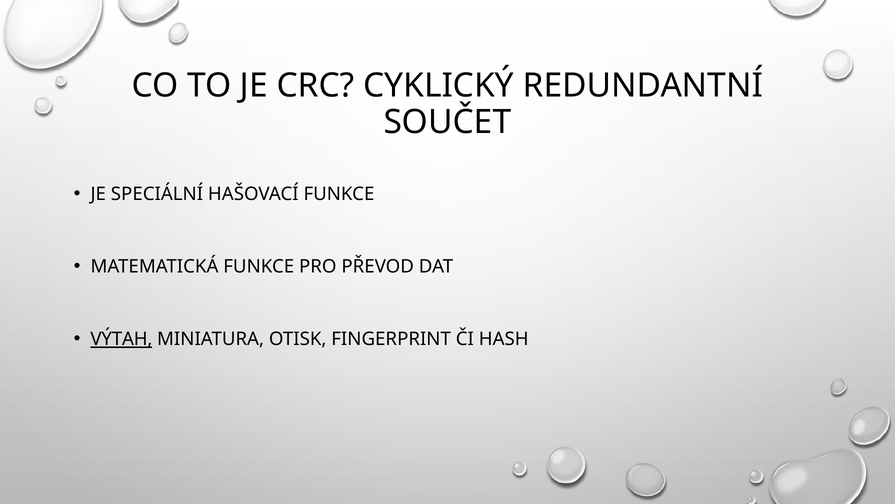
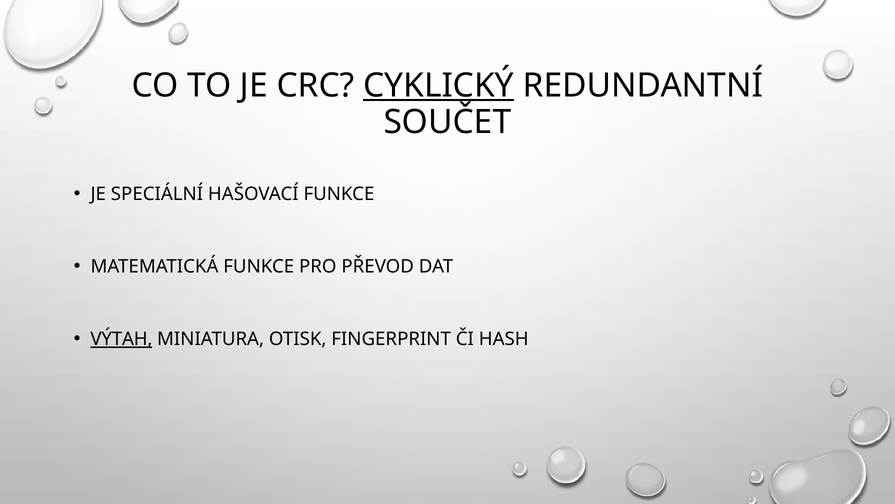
CYKLICKÝ underline: none -> present
